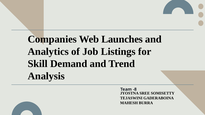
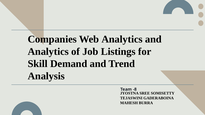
Web Launches: Launches -> Analytics
